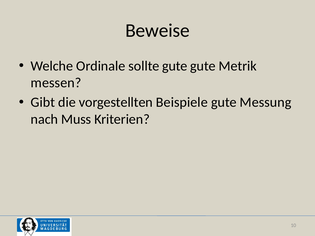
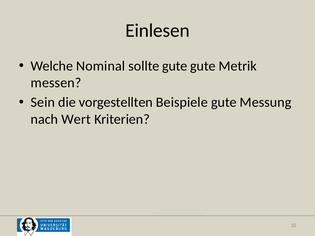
Beweise: Beweise -> Einlesen
Ordinale: Ordinale -> Nominal
Gibt: Gibt -> Sein
Muss: Muss -> Wert
